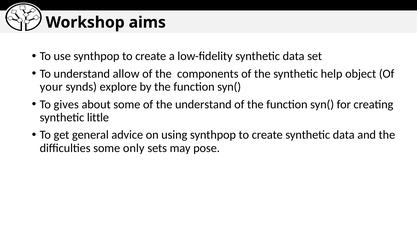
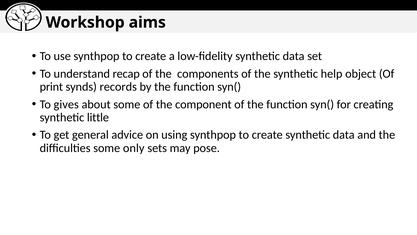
allow: allow -> recap
your: your -> print
explore: explore -> records
the understand: understand -> component
